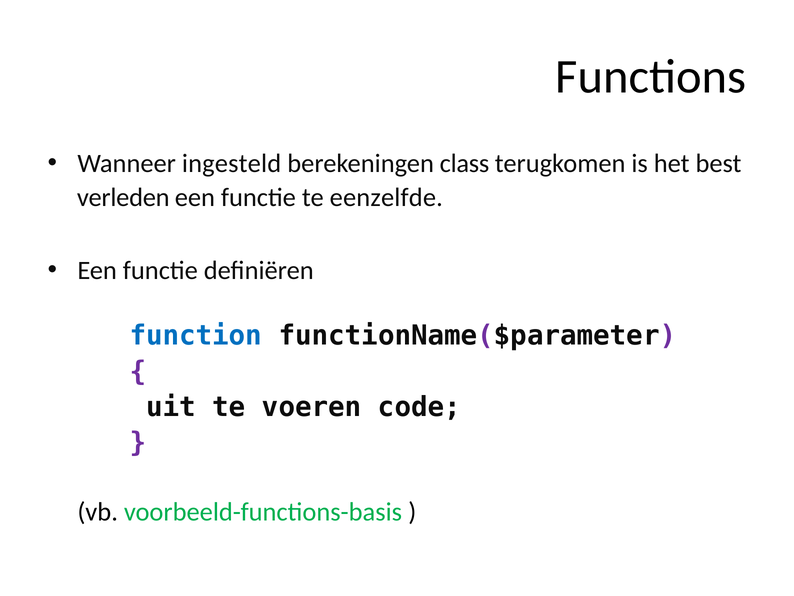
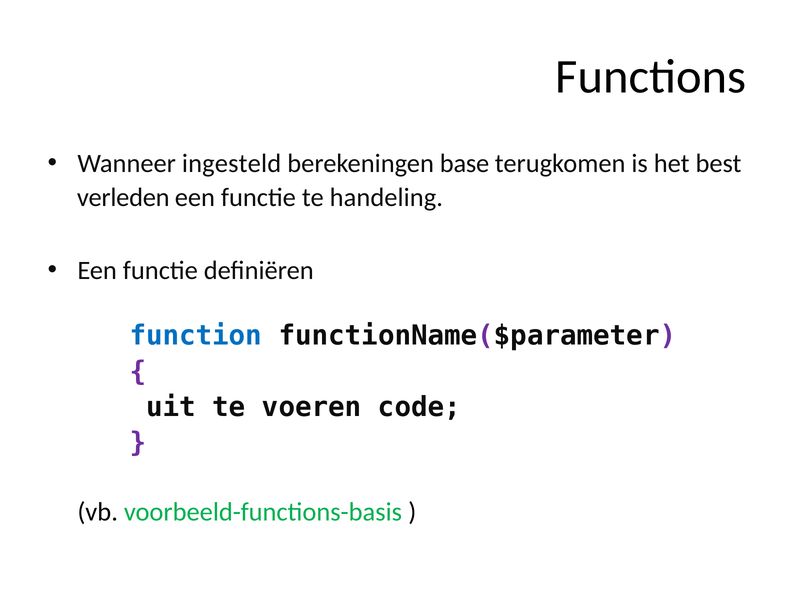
class: class -> base
eenzelfde: eenzelfde -> handeling
